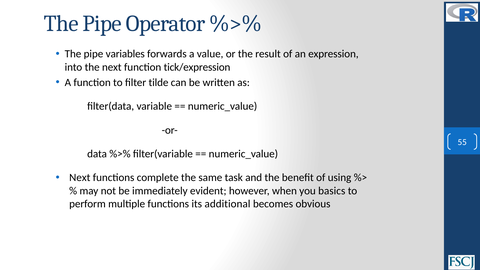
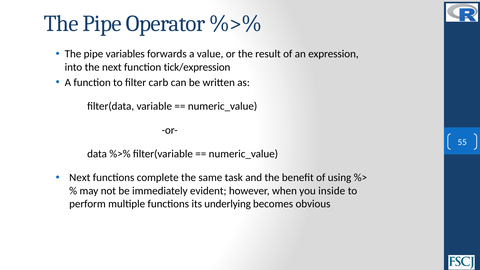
tilde: tilde -> carb
basics: basics -> inside
additional: additional -> underlying
